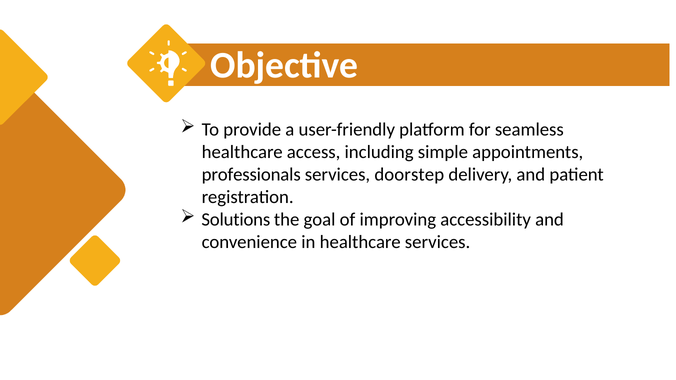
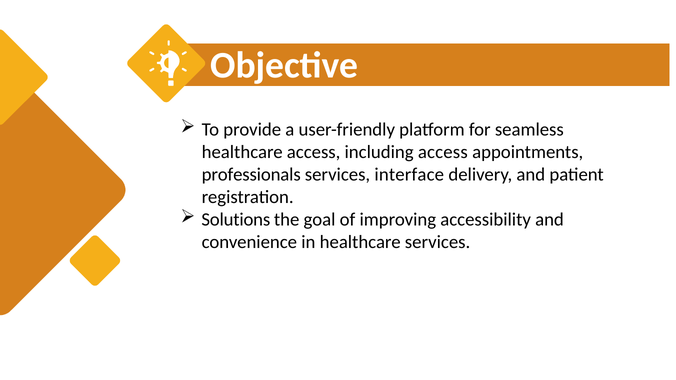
including simple: simple -> access
doorstep: doorstep -> interface
